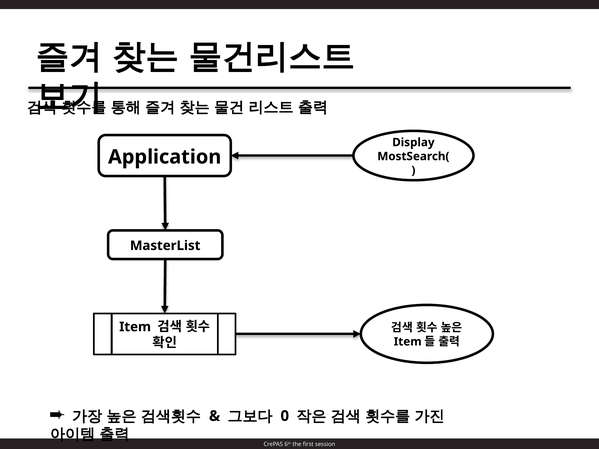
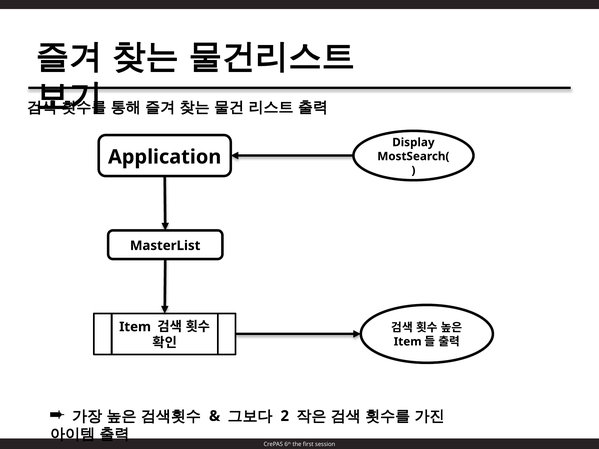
0: 0 -> 2
